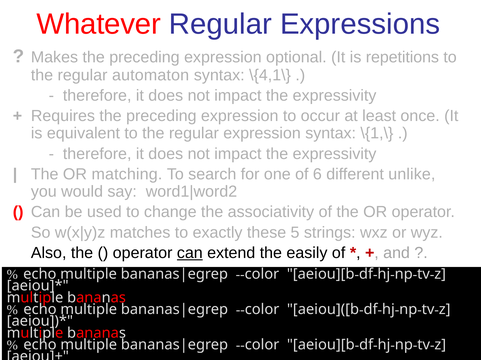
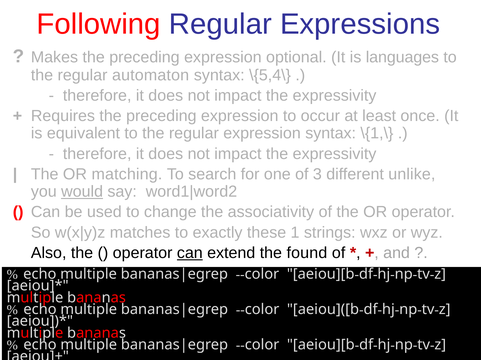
Whatever: Whatever -> Following
repetitions: repetitions -> languages
\{4,1\: \{4,1\ -> \{5,4\
6: 6 -> 3
would underline: none -> present
5: 5 -> 1
easily: easily -> found
